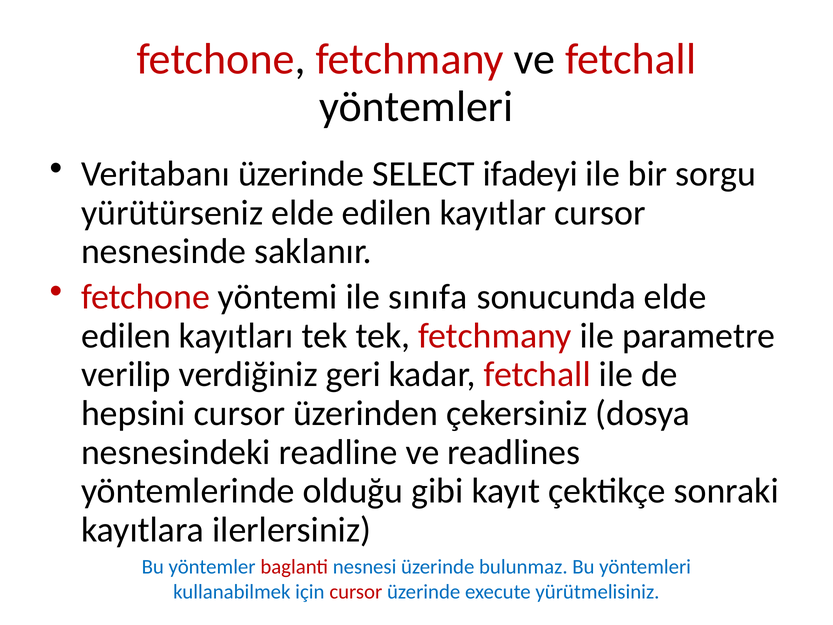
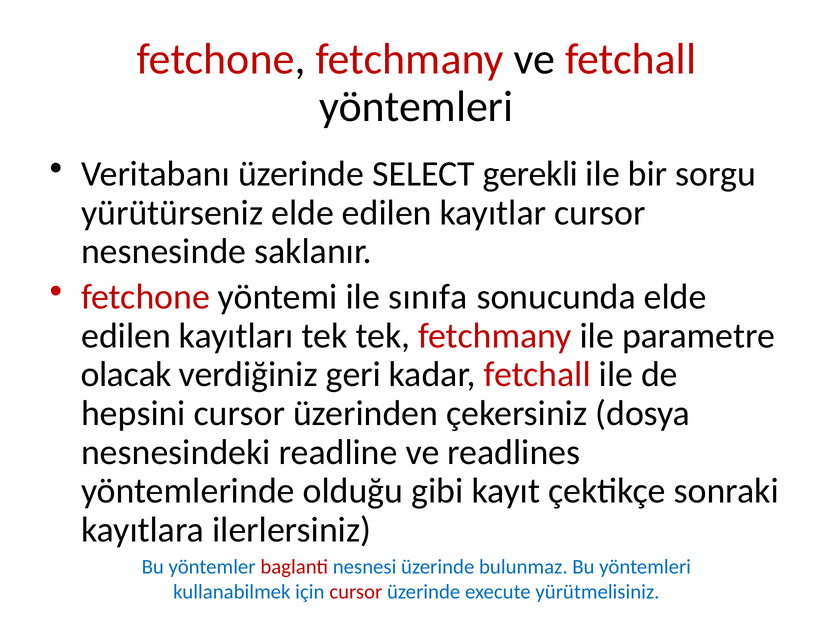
ifadeyi: ifadeyi -> gerekli
verilip: verilip -> olacak
